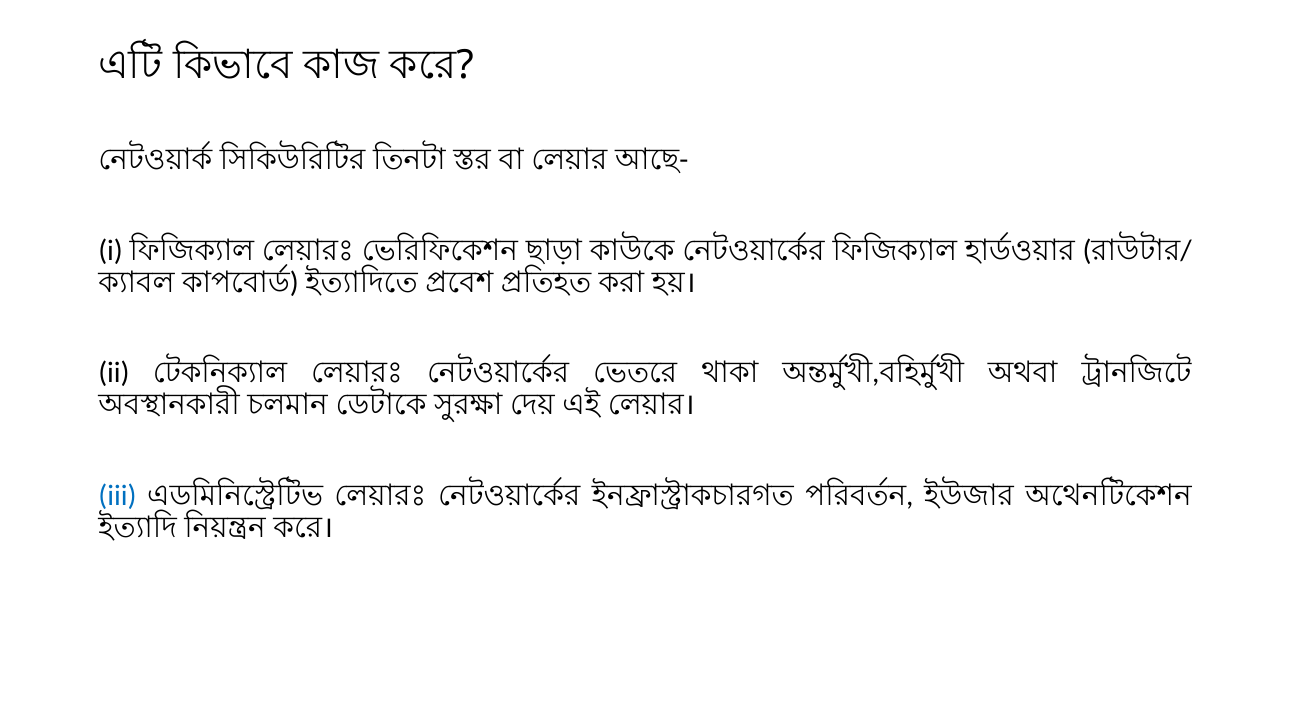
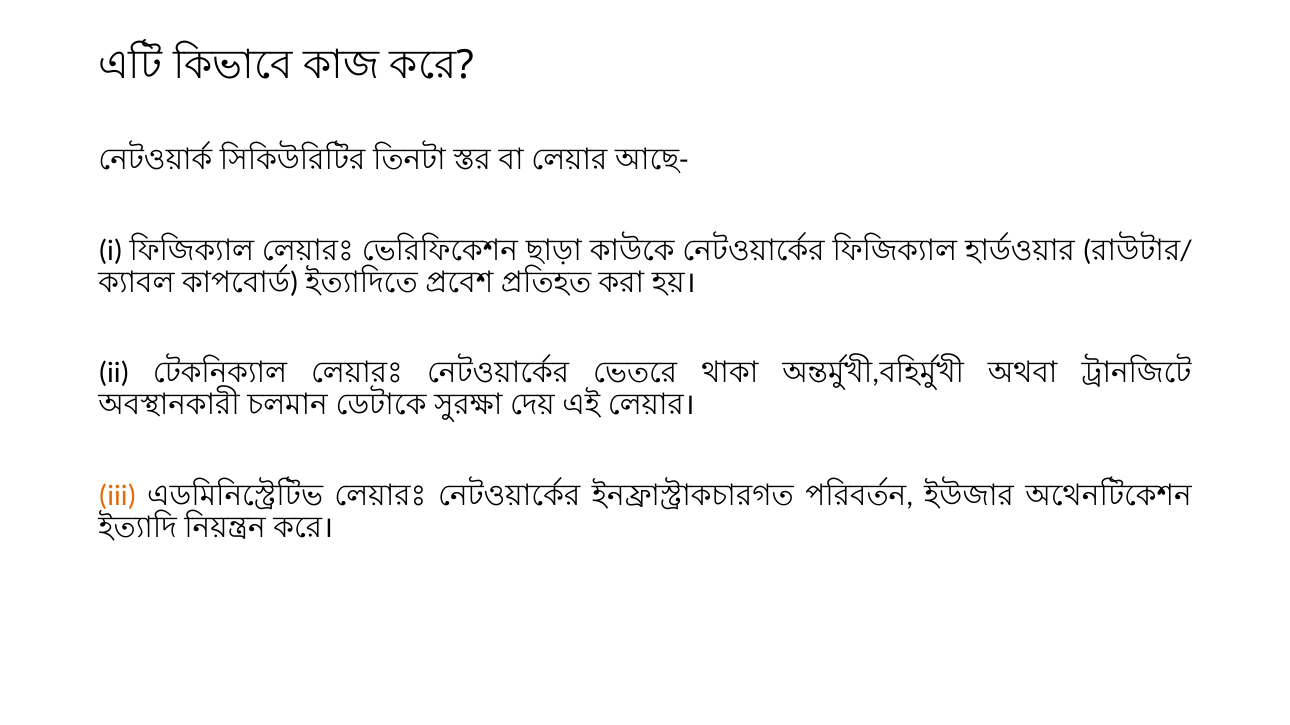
iii colour: blue -> orange
